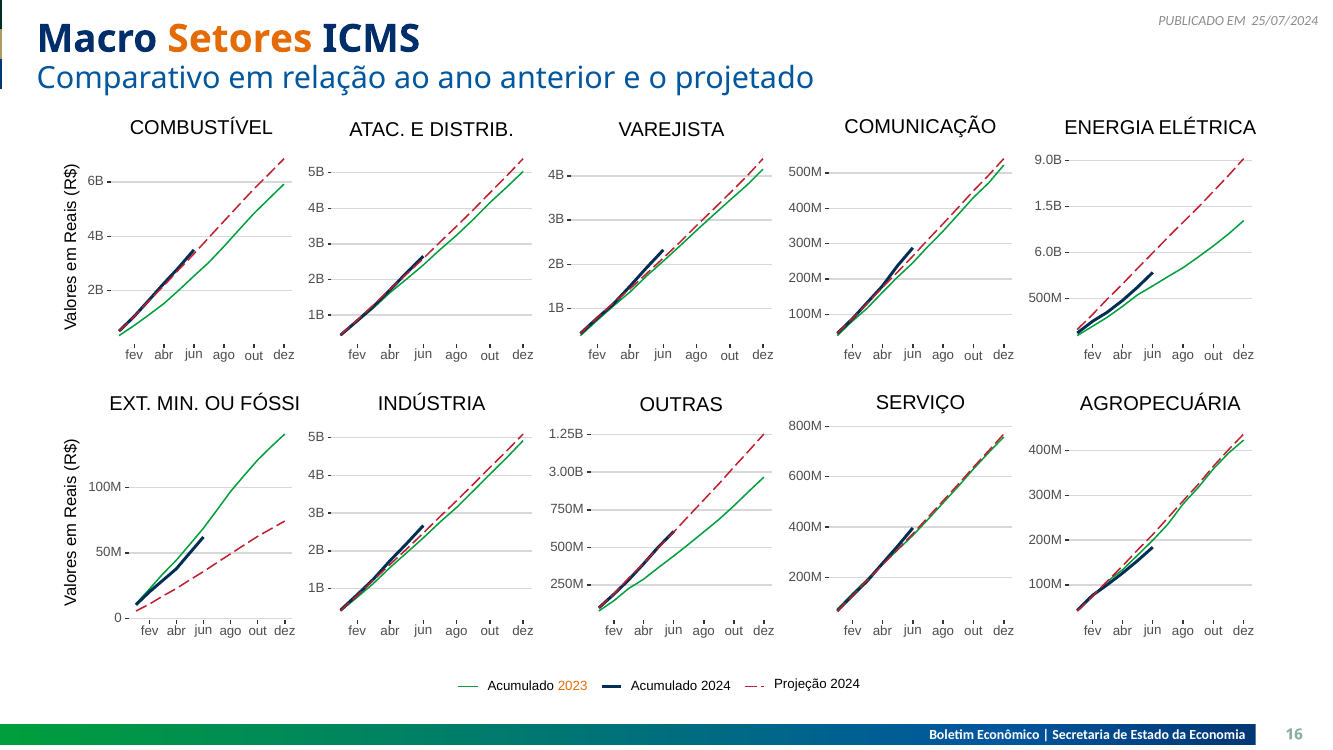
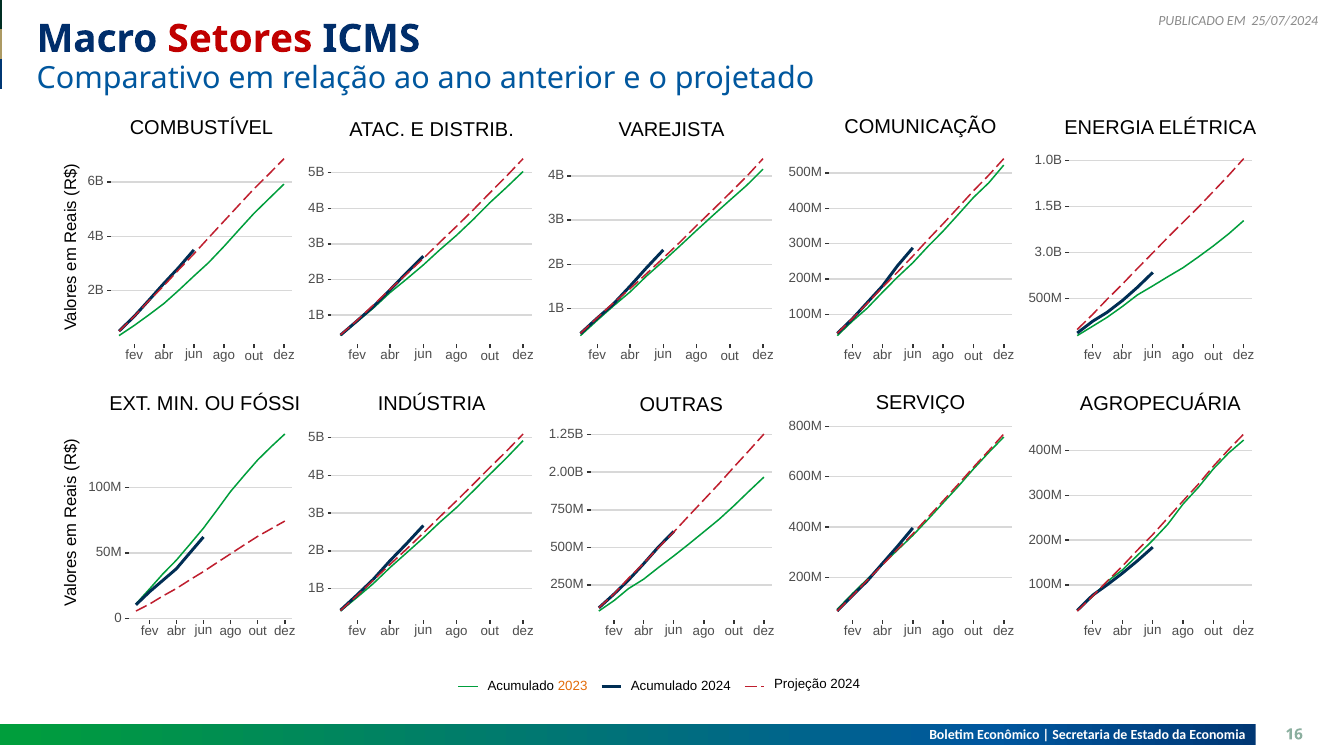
Setores colour: orange -> red
9.0B: 9.0B -> 1.0B
6.0B: 6.0B -> 3.0B
3.00B: 3.00B -> 2.00B
